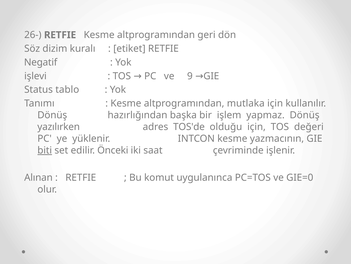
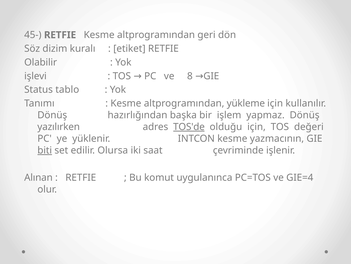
26-: 26- -> 45-
Negatif: Negatif -> Olabilir
9: 9 -> 8
mutlaka: mutlaka -> yükleme
TOS'de underline: none -> present
Önceki: Önceki -> Olursa
GIE=0: GIE=0 -> GIE=4
